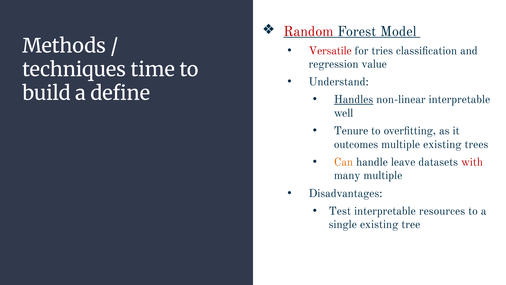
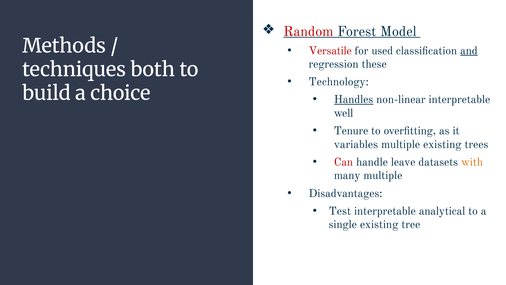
tries: tries -> used
and underline: none -> present
value: value -> these
time: time -> both
Understand: Understand -> Technology
define: define -> choice
outcomes: outcomes -> variables
Can colour: orange -> red
with colour: red -> orange
resources: resources -> analytical
